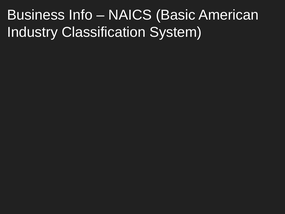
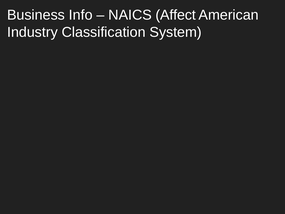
Basic: Basic -> Affect
